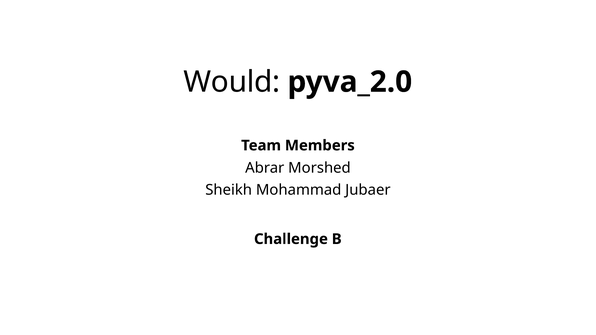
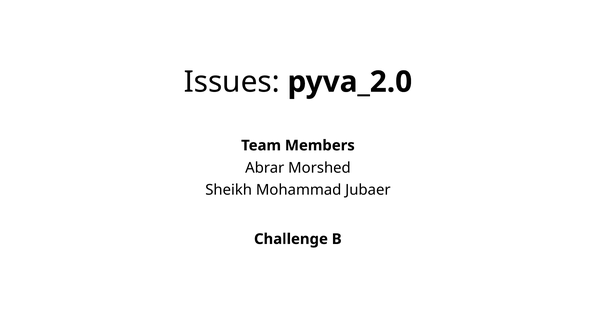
Would: Would -> Issues
